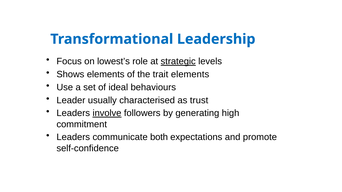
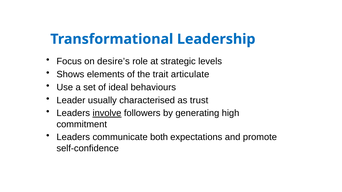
lowest’s: lowest’s -> desire’s
strategic underline: present -> none
trait elements: elements -> articulate
